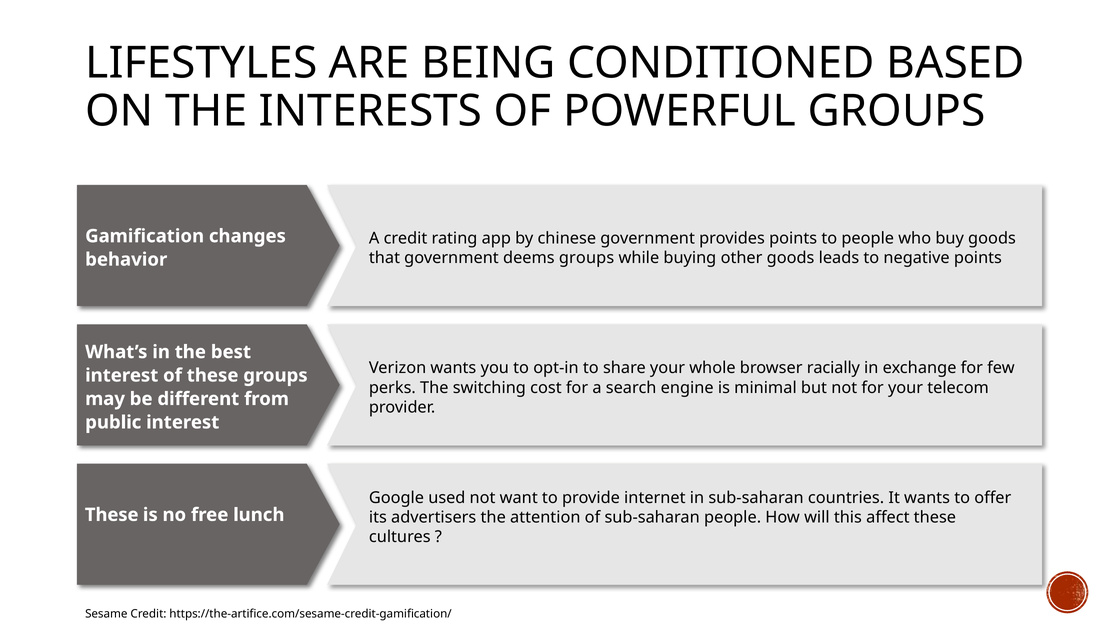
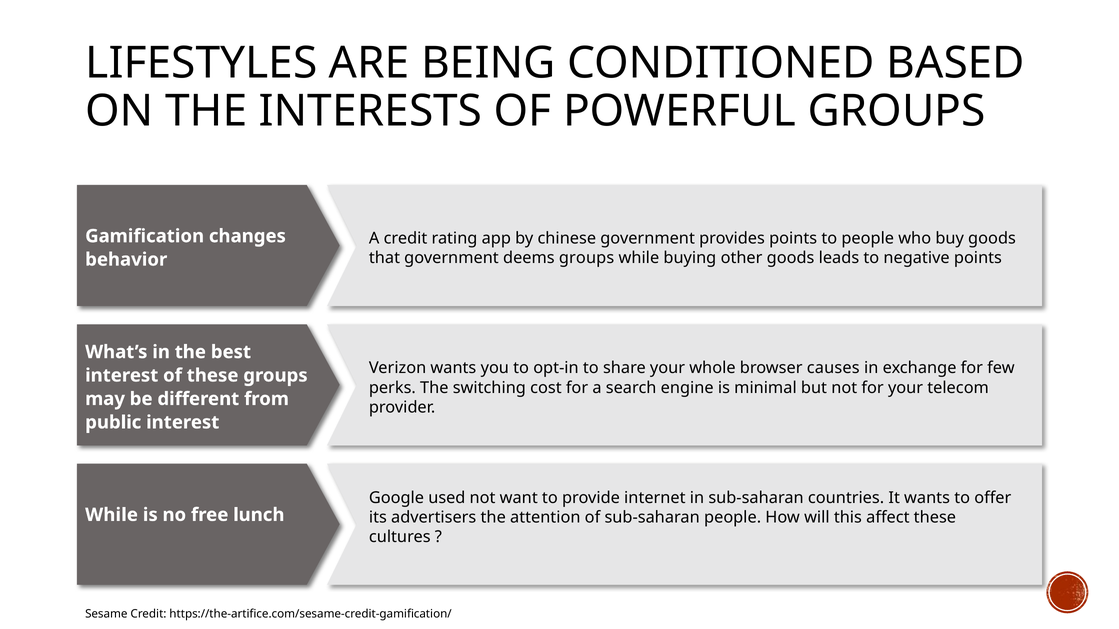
racially: racially -> causes
These at (112, 515): These -> While
